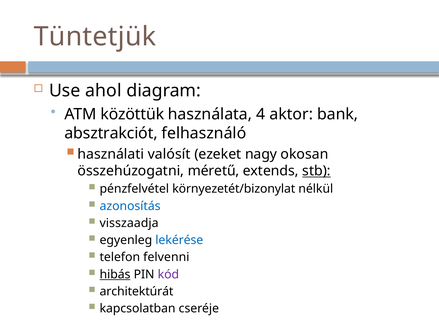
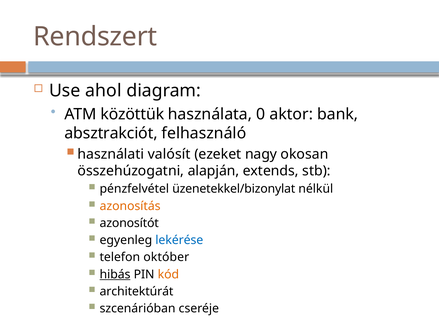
Tüntetjük: Tüntetjük -> Rendszert
4: 4 -> 0
méretű: méretű -> alapján
stb underline: present -> none
környezetét/bizonylat: környezetét/bizonylat -> üzenetekkel/bizonylat
azonosítás colour: blue -> orange
visszaadja: visszaadja -> azonosítót
felvenni: felvenni -> október
kód colour: purple -> orange
kapcsolatban: kapcsolatban -> szcenárióban
